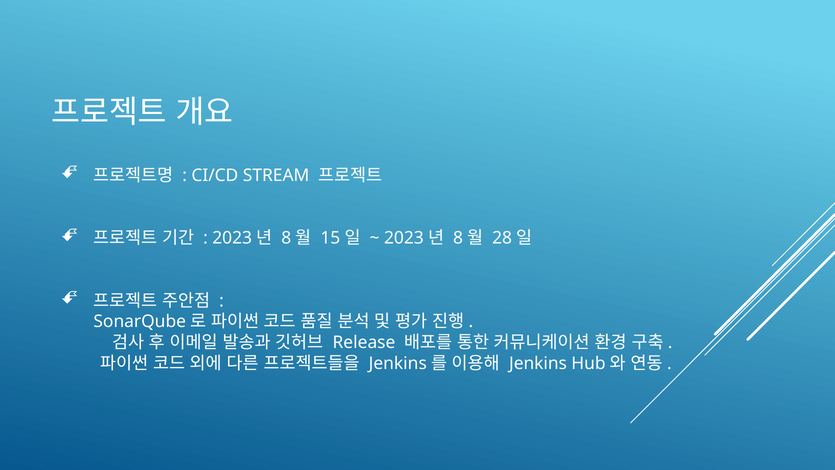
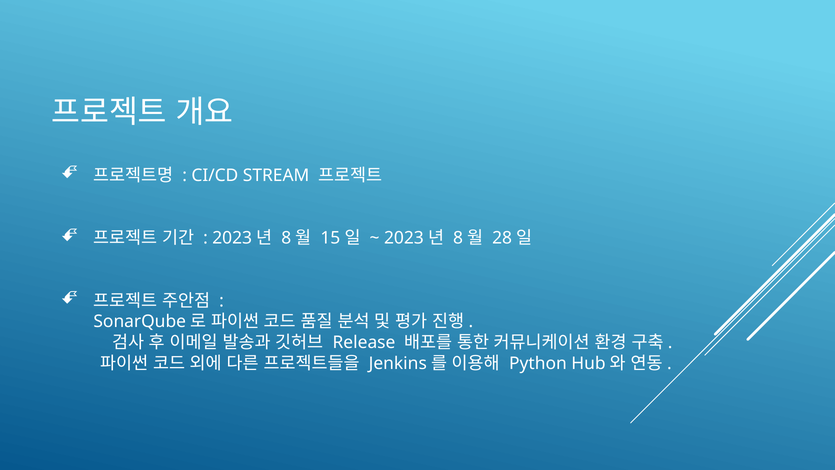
Jenkins: Jenkins -> Python
